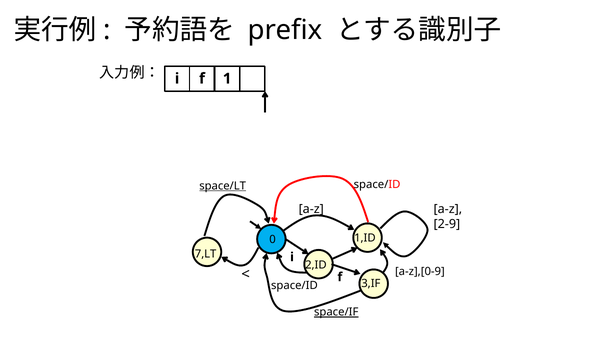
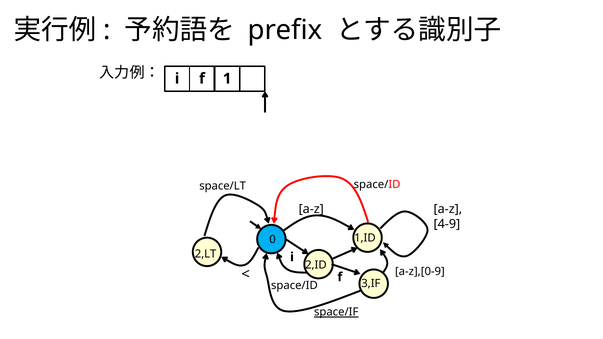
space/LT underline: present -> none
2-9: 2-9 -> 4-9
7,LT: 7,LT -> 2,LT
